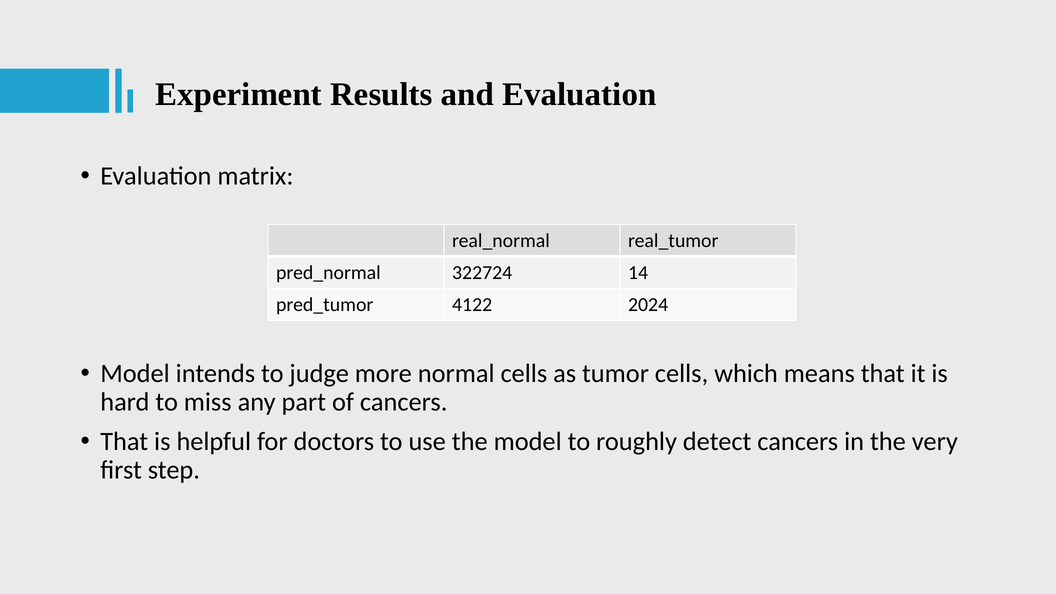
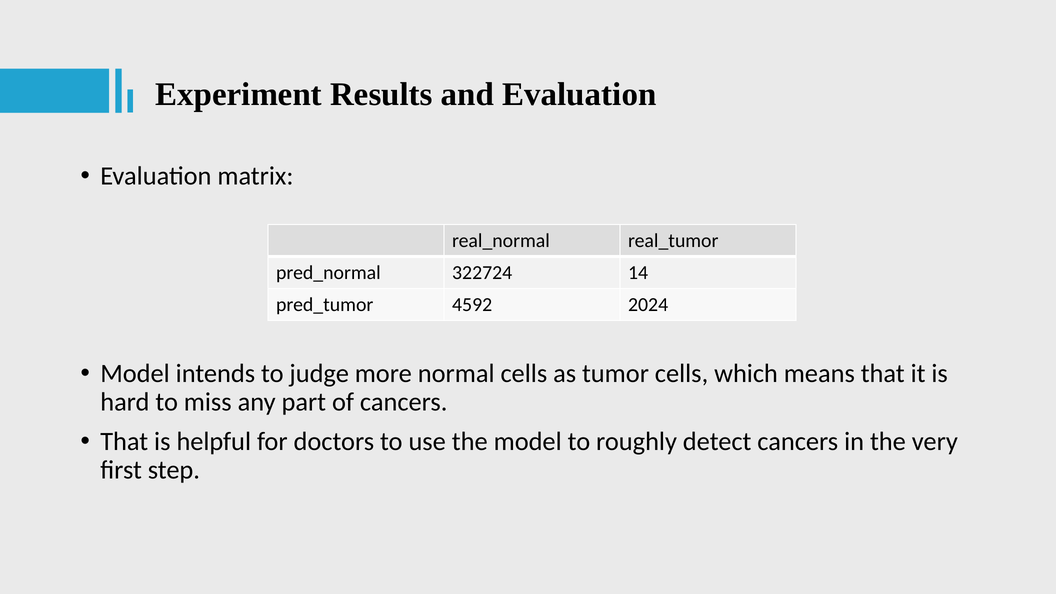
4122: 4122 -> 4592
